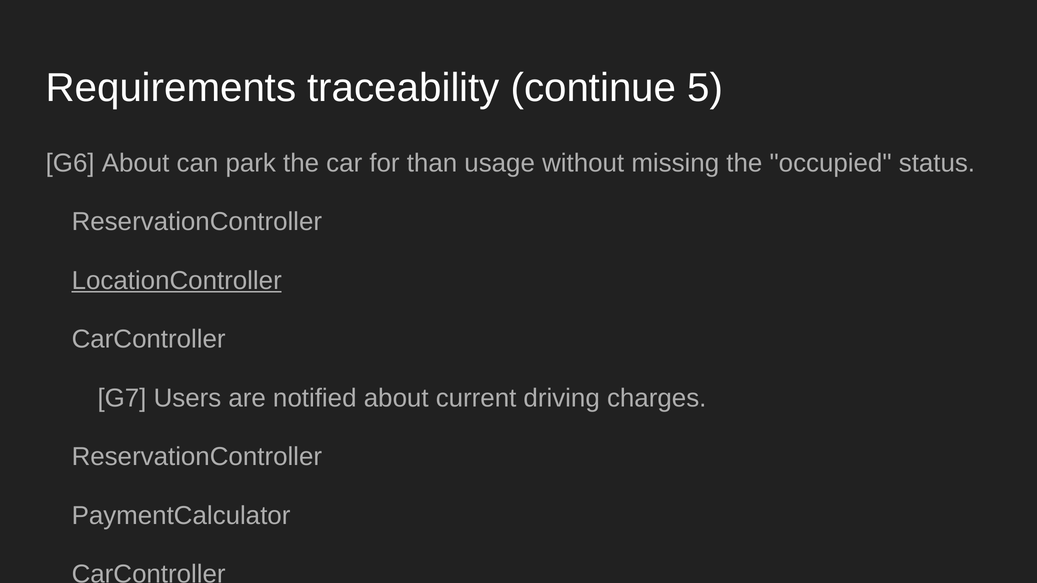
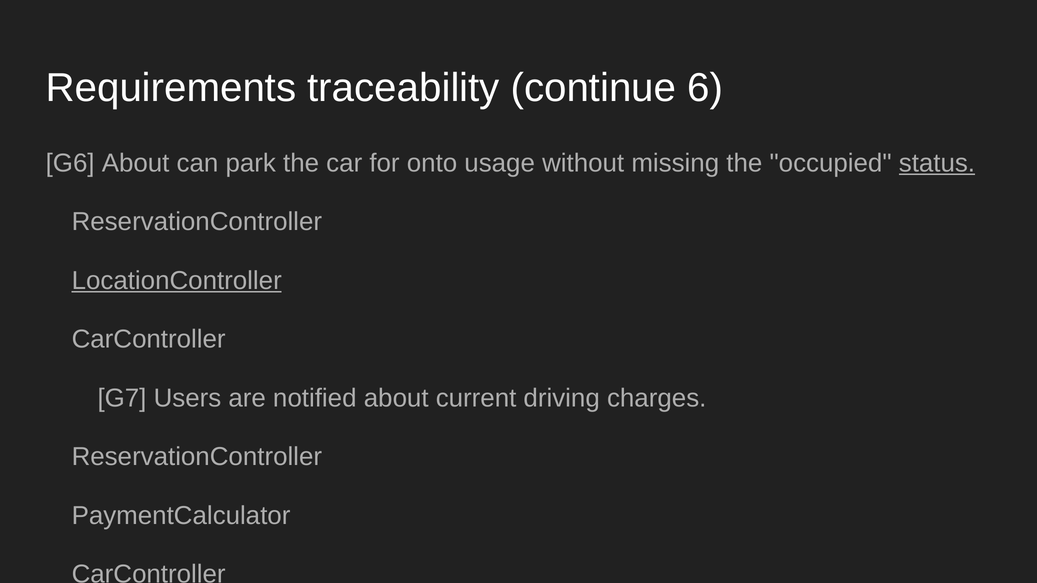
5: 5 -> 6
than: than -> onto
status underline: none -> present
